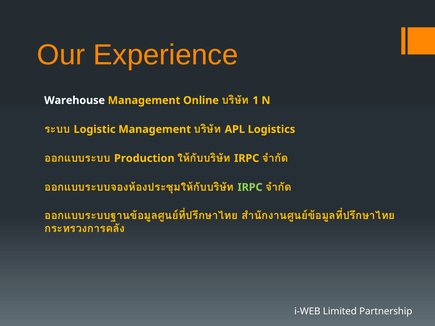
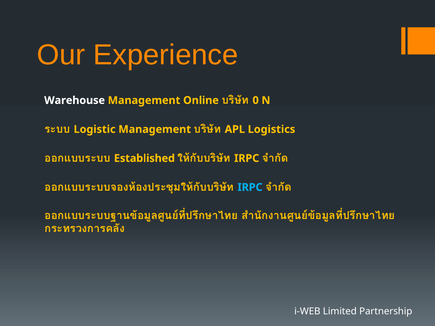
1: 1 -> 0
Production: Production -> Established
IRPC at (250, 187) colour: light green -> light blue
